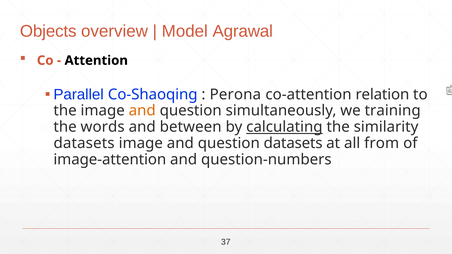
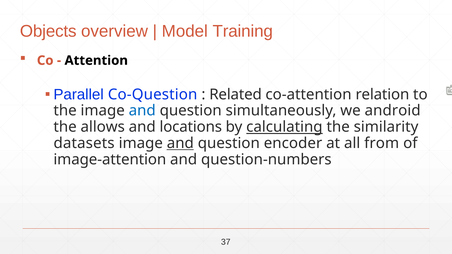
Agrawal: Agrawal -> Training
Co-Shaoqing: Co-Shaoqing -> Co-Question
Perona: Perona -> Related
and at (142, 111) colour: orange -> blue
training: training -> android
words: words -> allows
between: between -> locations
and at (180, 143) underline: none -> present
question datasets: datasets -> encoder
